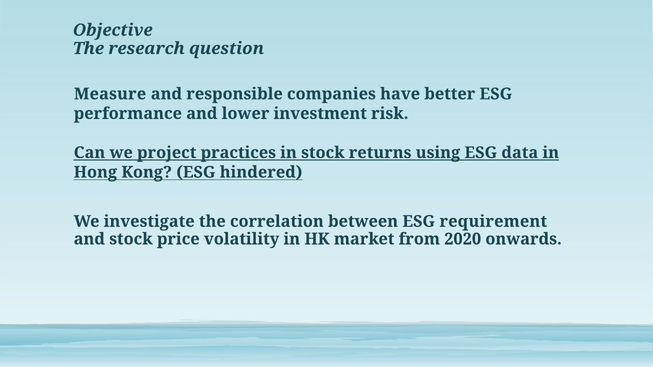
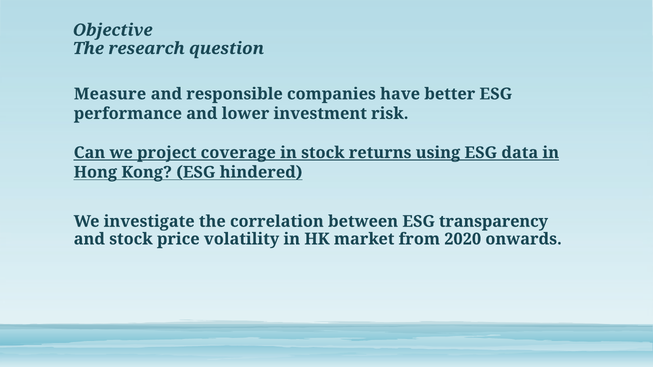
practices: practices -> coverage
requirement: requirement -> transparency
